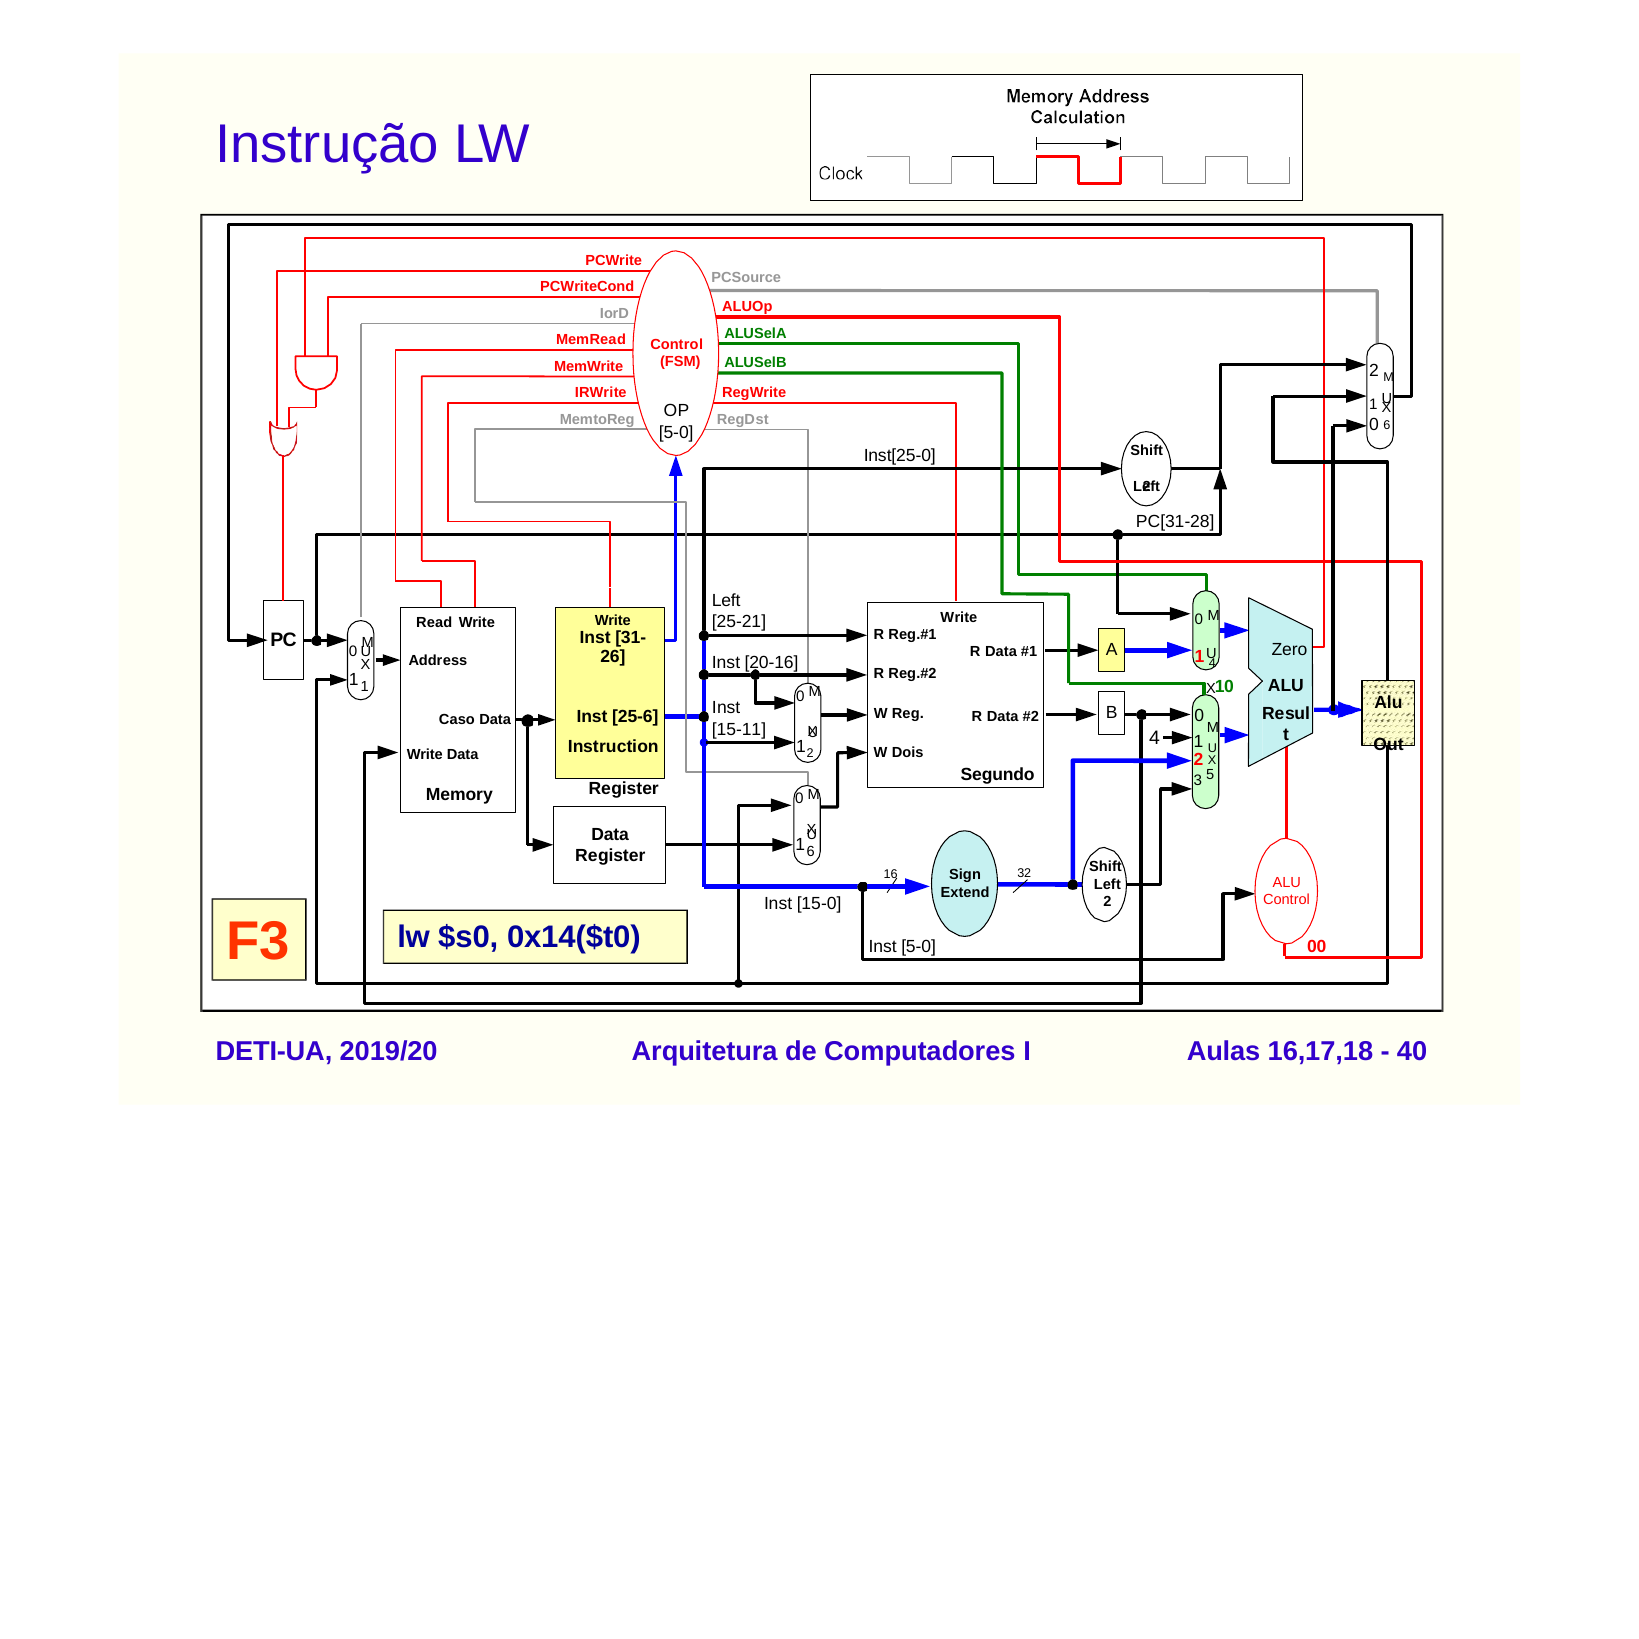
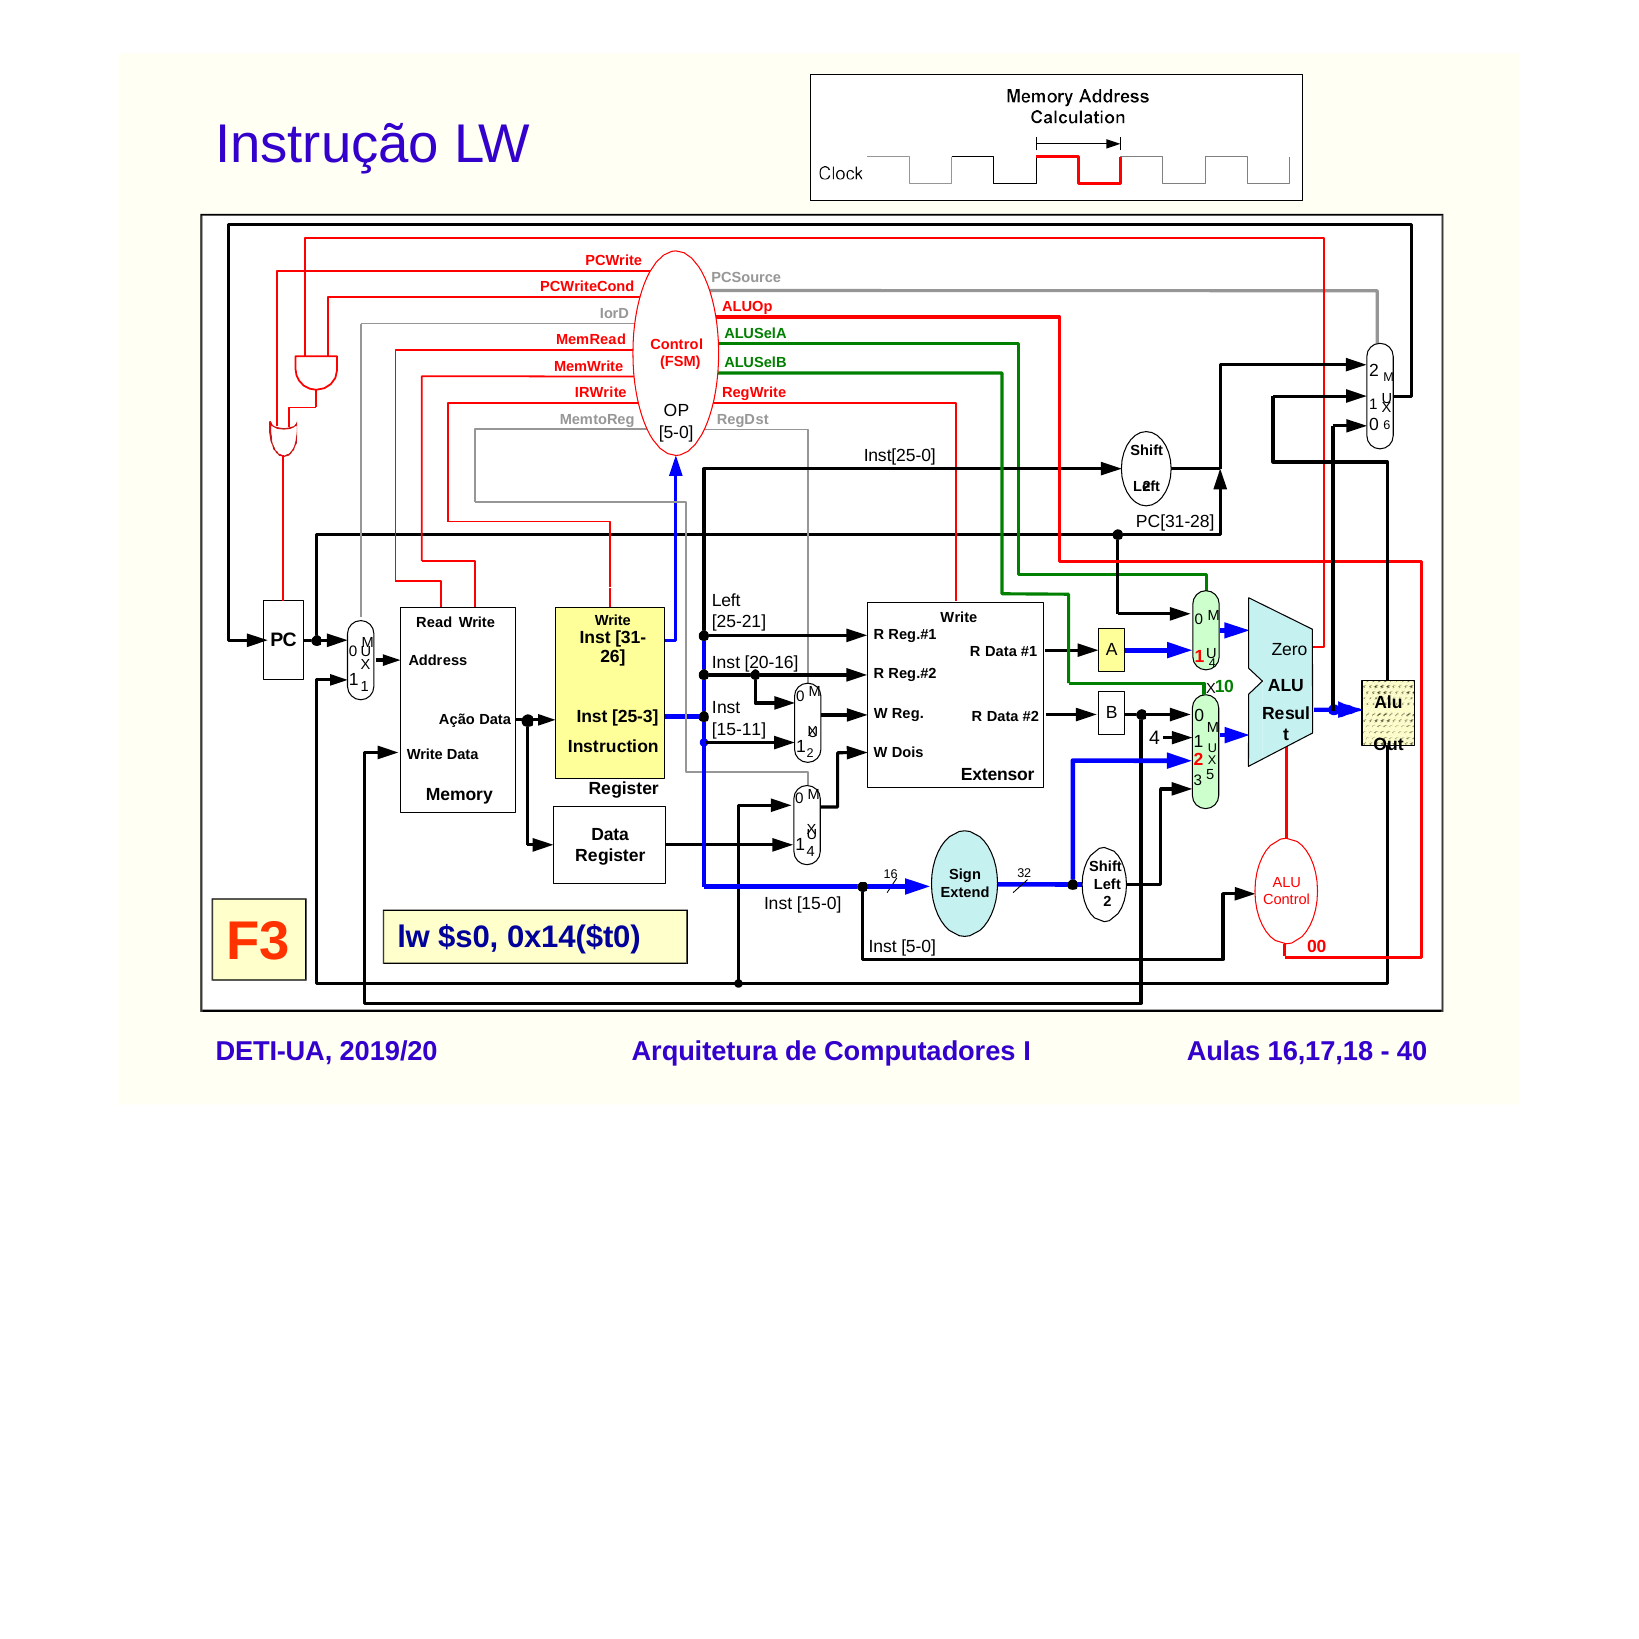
25-6: 25-6 -> 25-3
Caso: Caso -> Ação
Segundo: Segundo -> Extensor
6 at (811, 851): 6 -> 4
